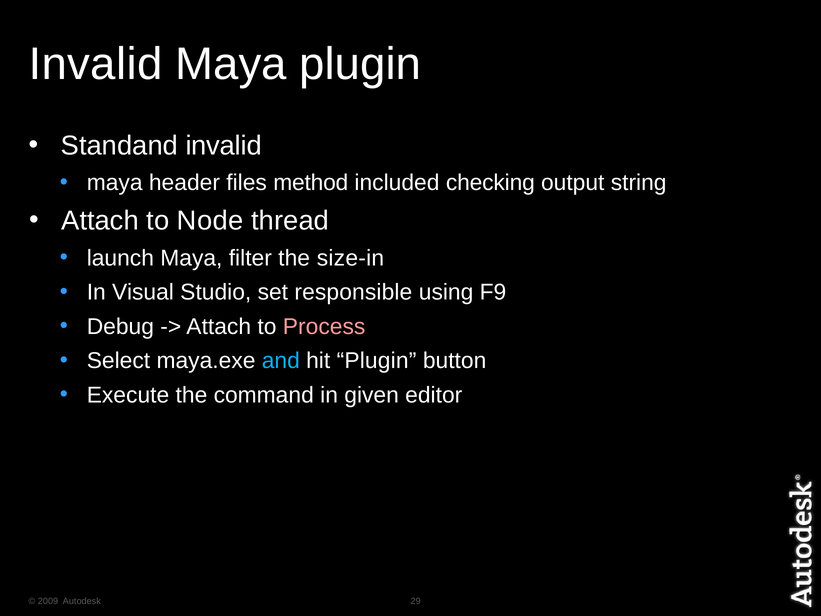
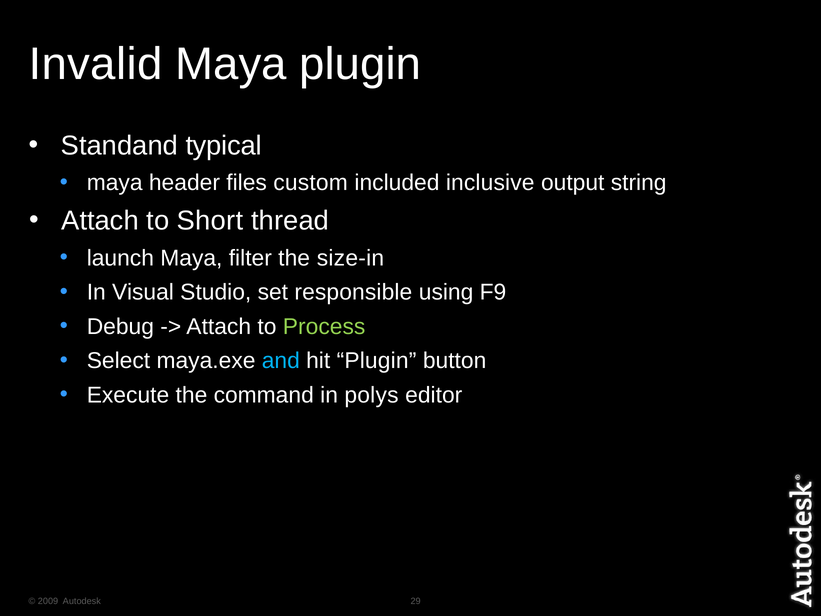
Standand invalid: invalid -> typical
method: method -> custom
checking: checking -> inclusive
Node: Node -> Short
Process colour: pink -> light green
given: given -> polys
